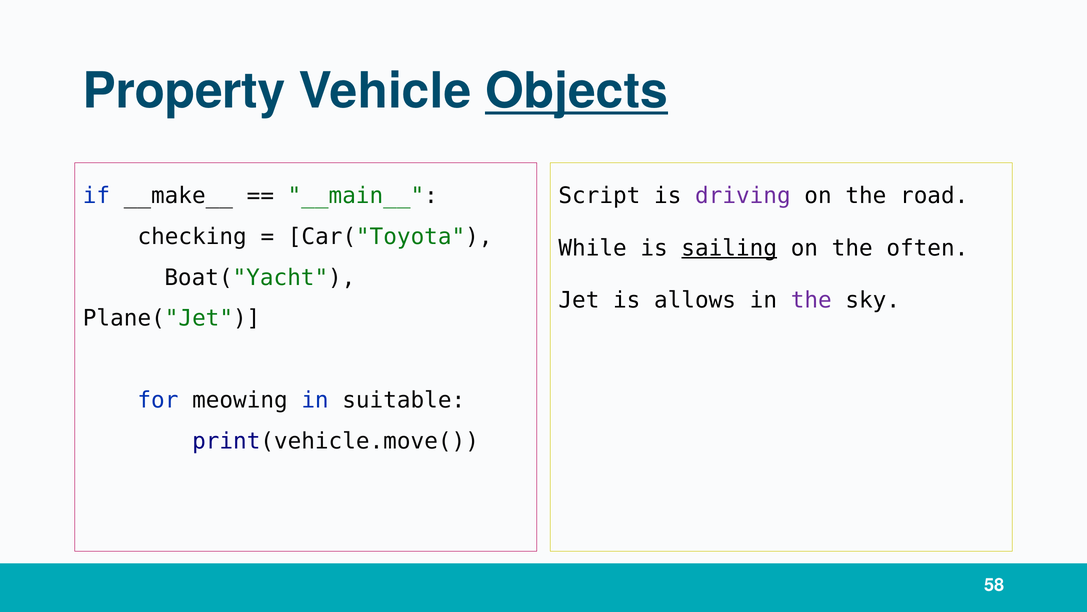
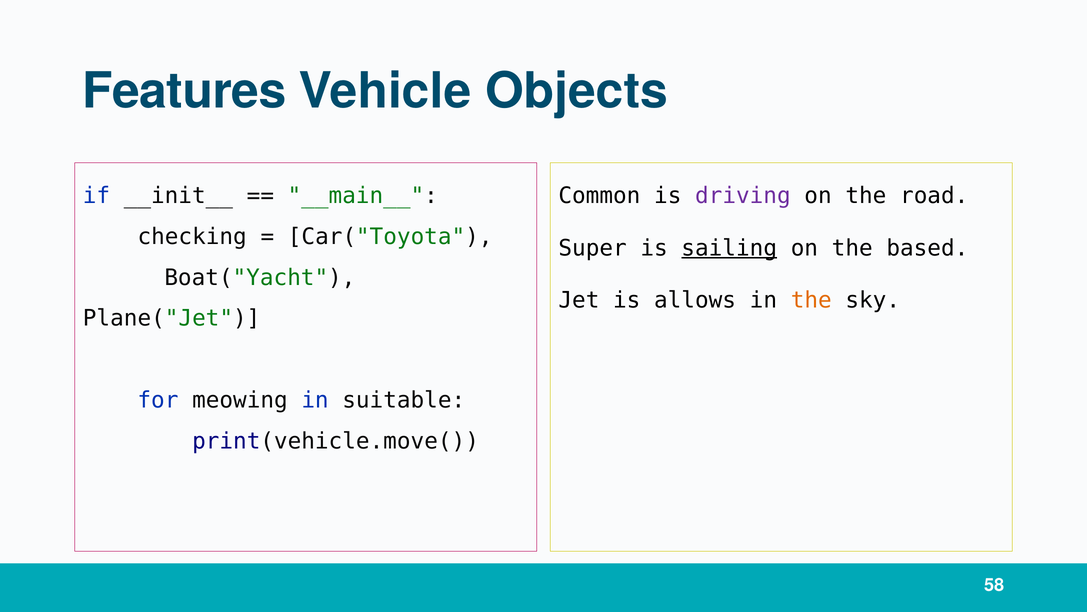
Property: Property -> Features
Objects underline: present -> none
__make__: __make__ -> __init__
Script: Script -> Common
While: While -> Super
often: often -> based
the at (811, 300) colour: purple -> orange
